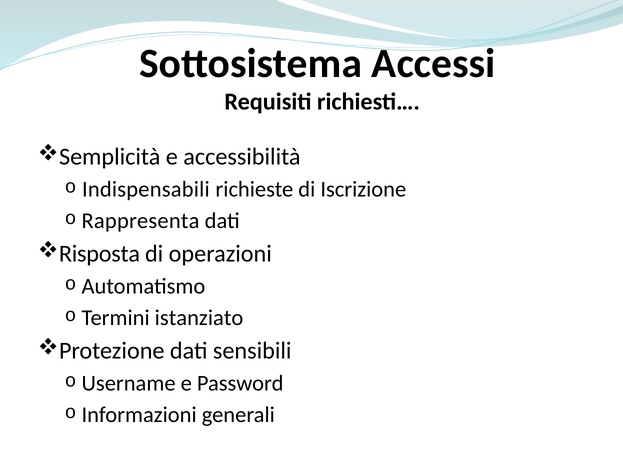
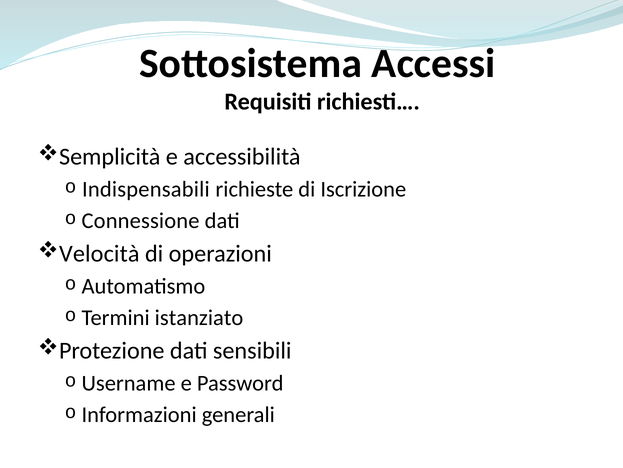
Rappresenta: Rappresenta -> Connessione
Risposta: Risposta -> Velocità
